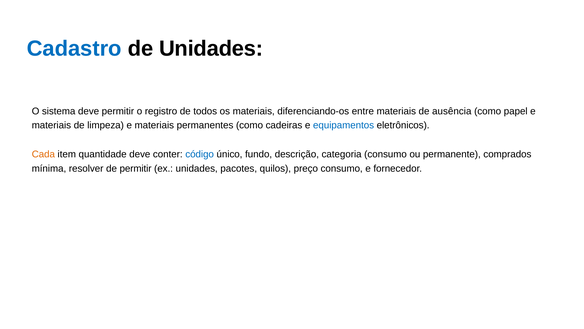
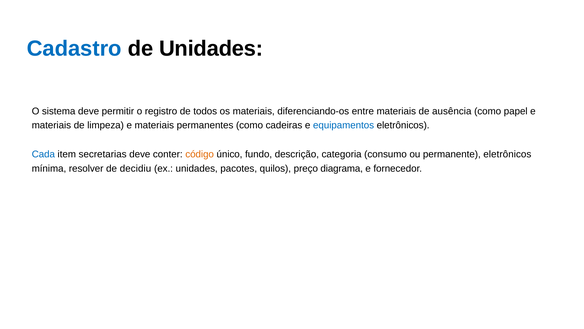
Cada colour: orange -> blue
quantidade: quantidade -> secretarias
código colour: blue -> orange
permanente comprados: comprados -> eletrônicos
de permitir: permitir -> decidiu
preço consumo: consumo -> diagrama
